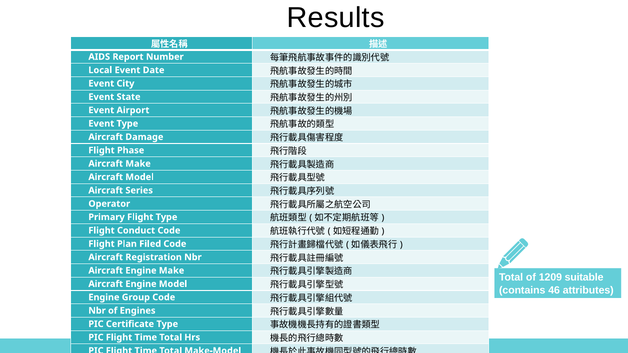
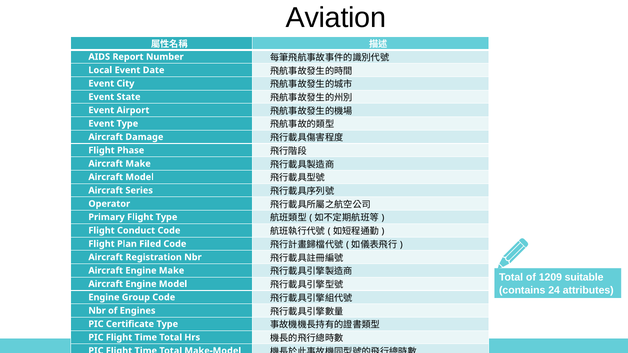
Results: Results -> Aviation
46: 46 -> 24
